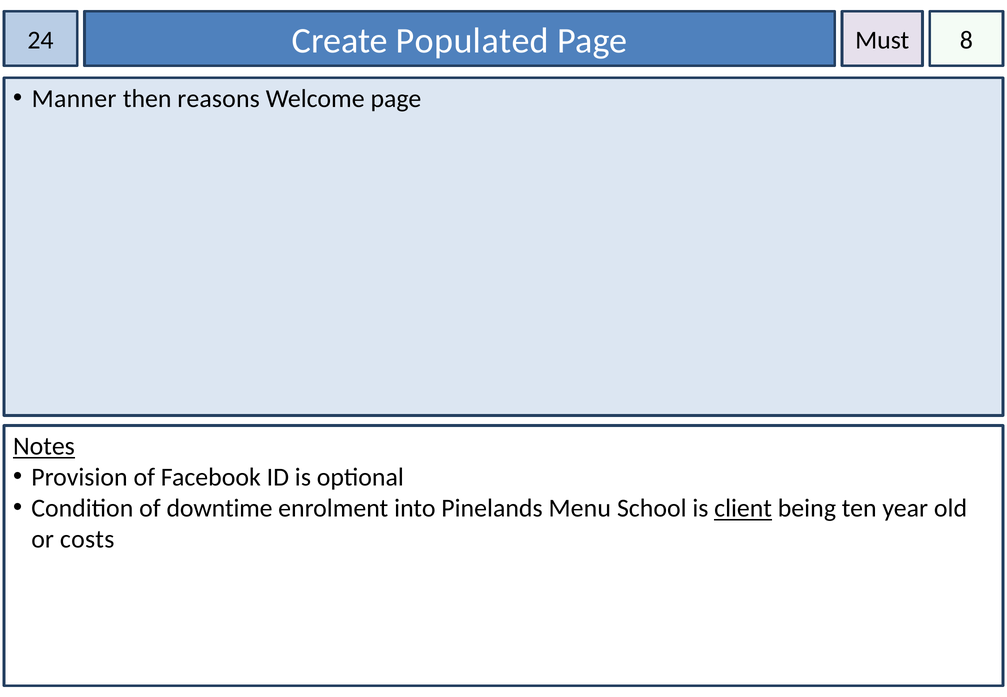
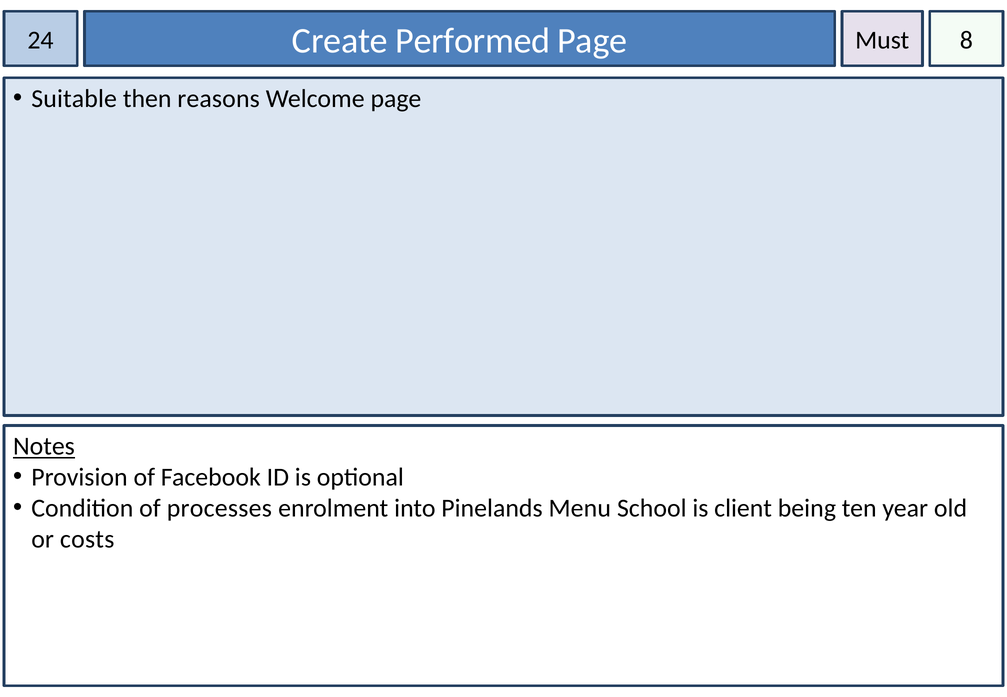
Populated: Populated -> Performed
Manner: Manner -> Suitable
downtime: downtime -> processes
client underline: present -> none
